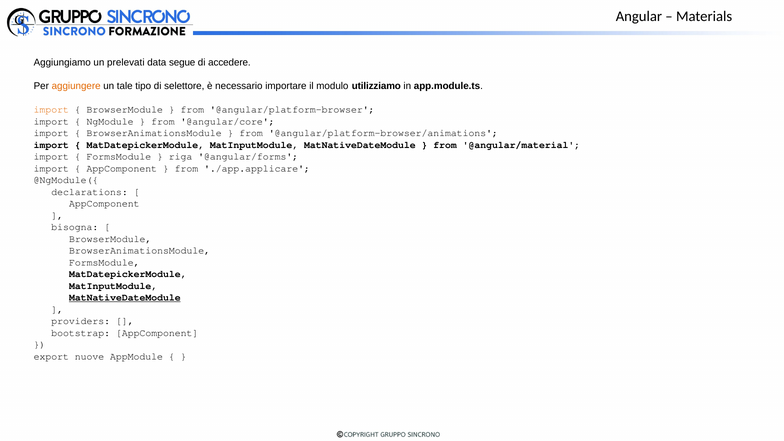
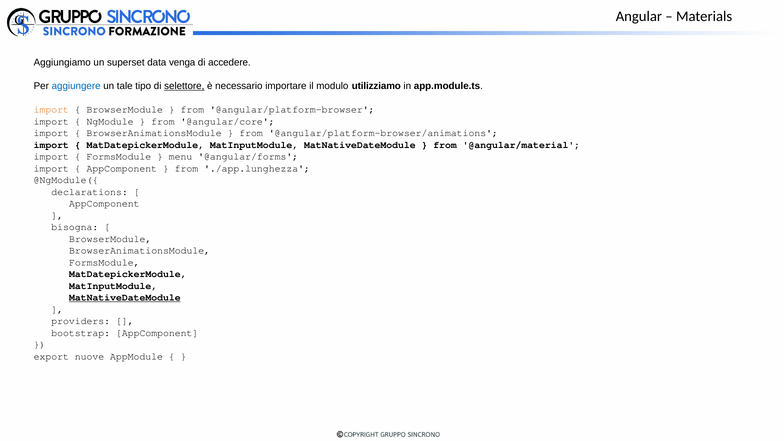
prelevati: prelevati -> superset
segue: segue -> venga
aggiungere colour: orange -> blue
selettore underline: none -> present
riga: riga -> menu
./app.applicare: ./app.applicare -> ./app.lunghezza
